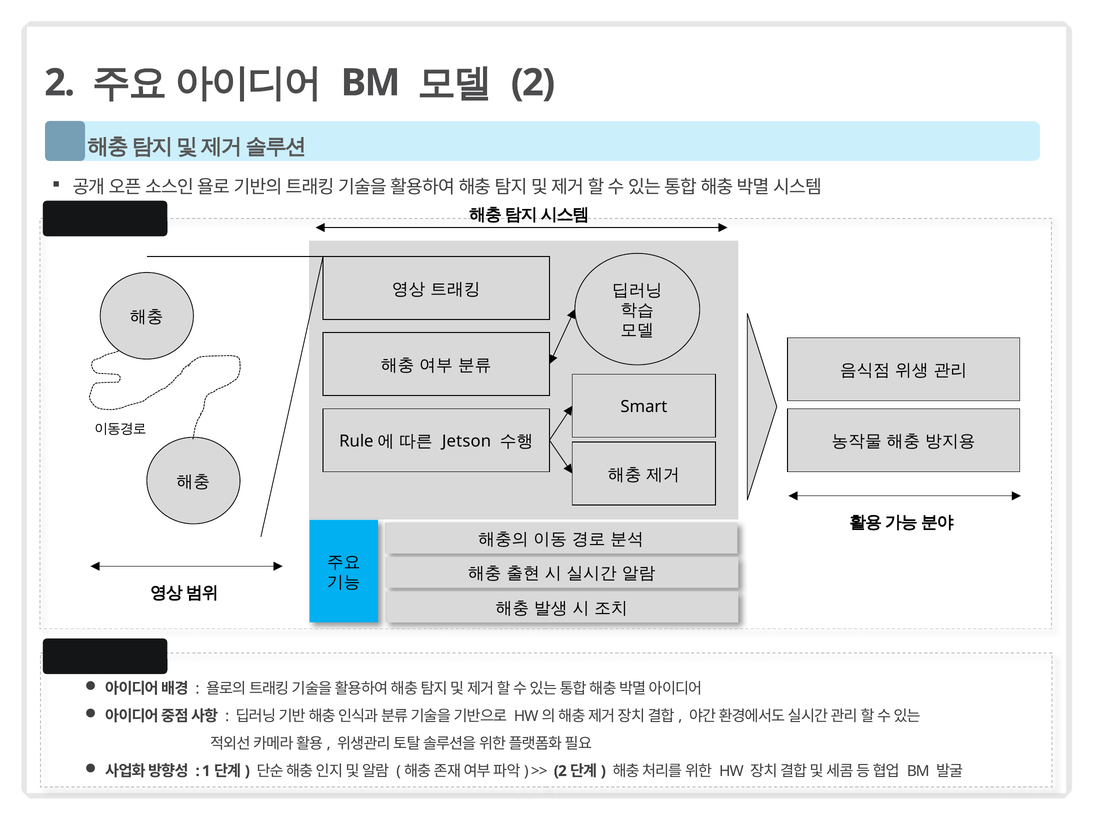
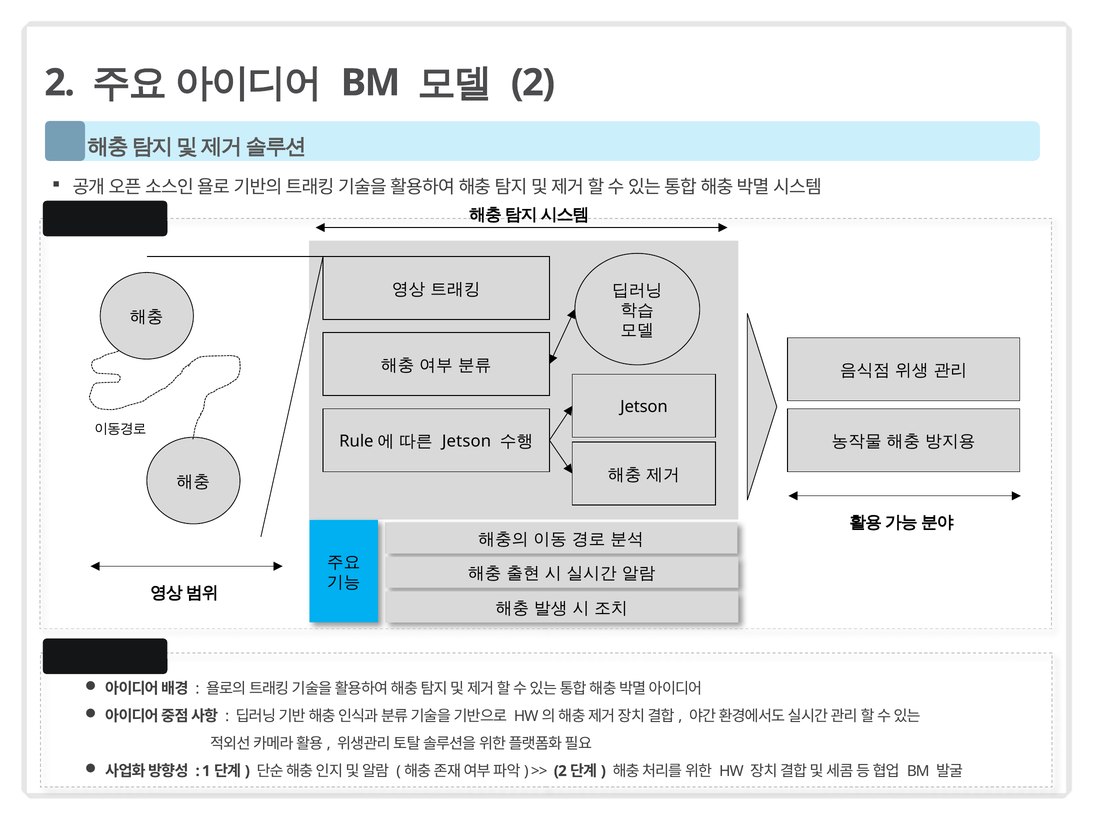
Smart at (644, 407): Smart -> Jetson
